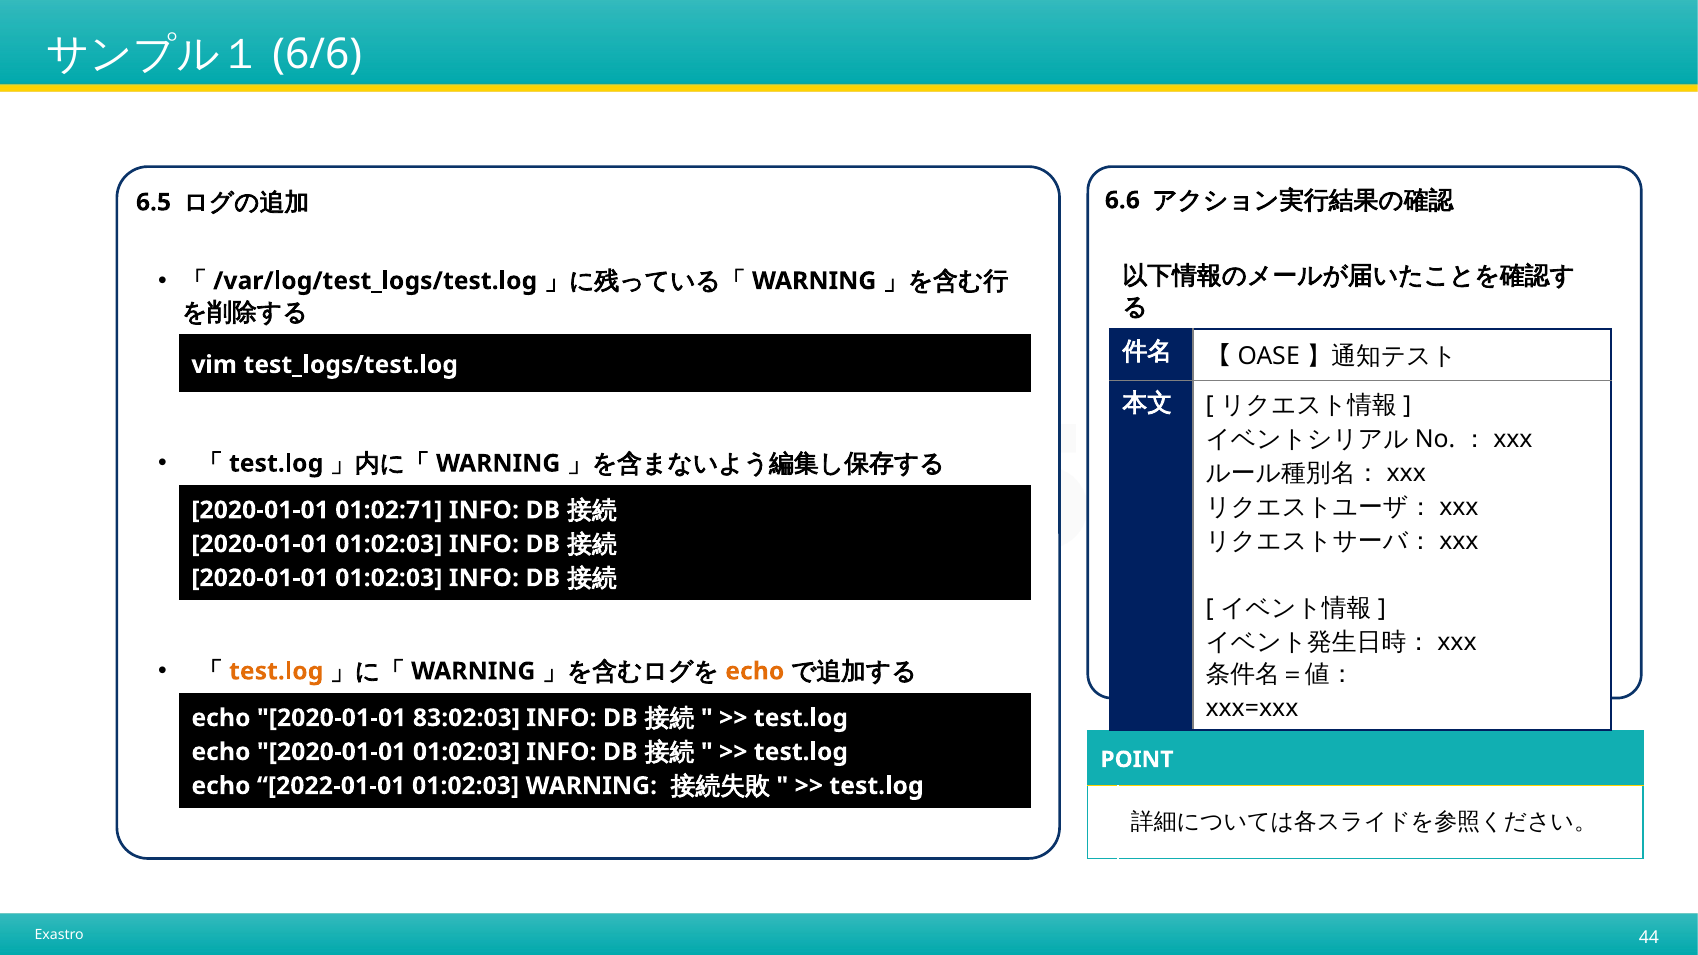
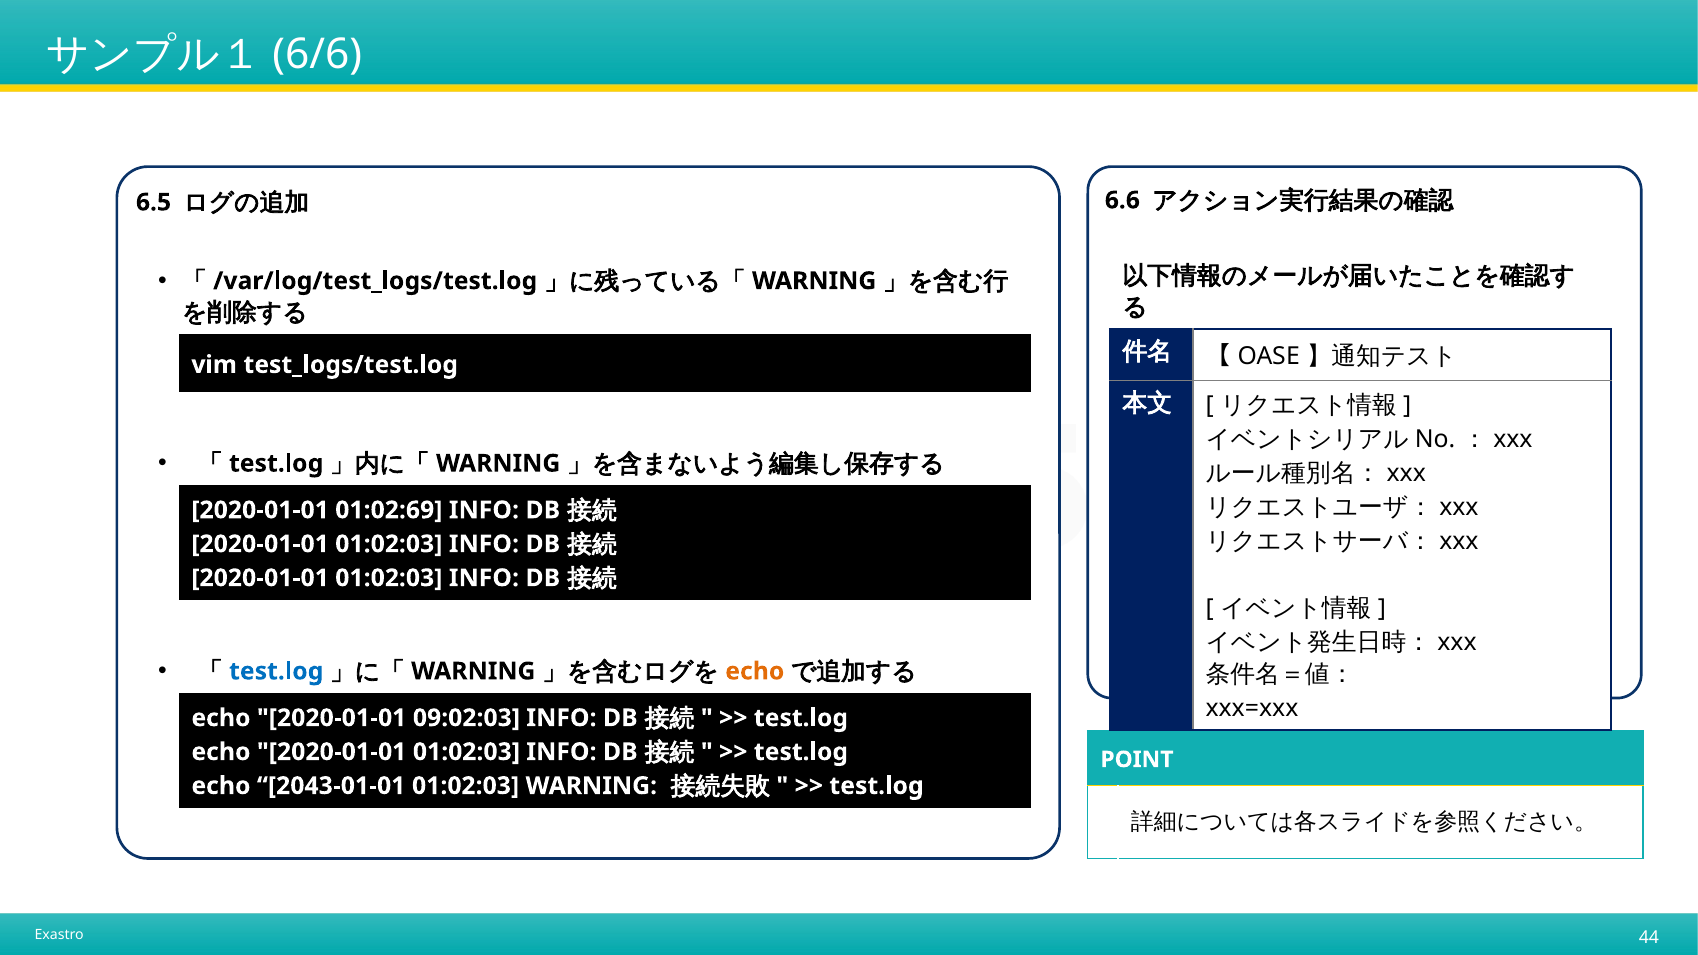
01:02:71: 01:02:71 -> 01:02:69
test.log at (276, 671) colour: orange -> blue
83:02:03: 83:02:03 -> 09:02:03
2022-01-01: 2022-01-01 -> 2043-01-01
